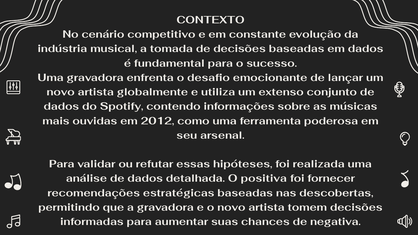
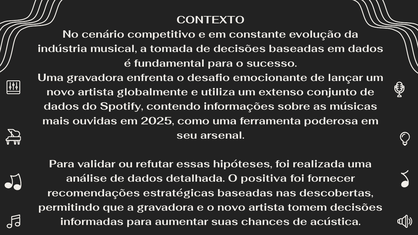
2012: 2012 -> 2025
negativa: negativa -> acústica
